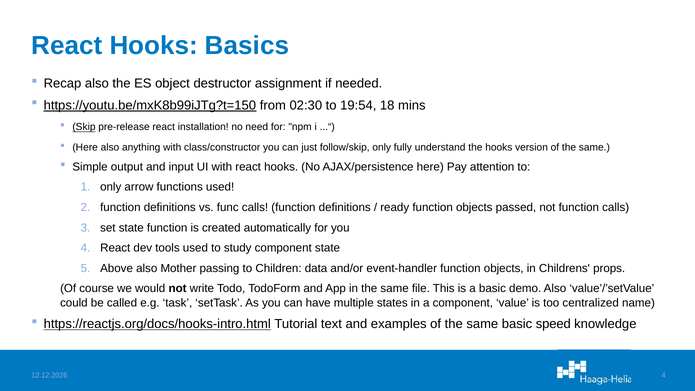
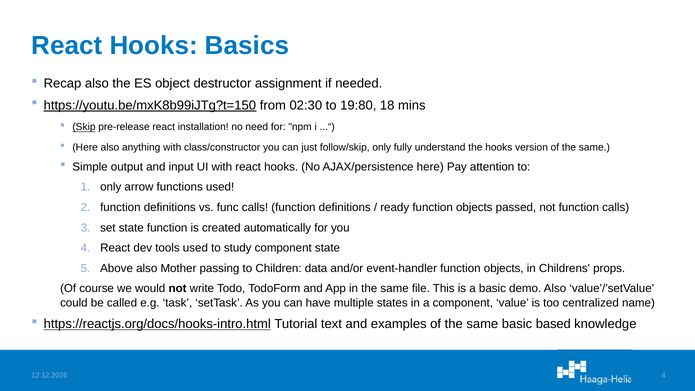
19:54: 19:54 -> 19:80
speed: speed -> based
